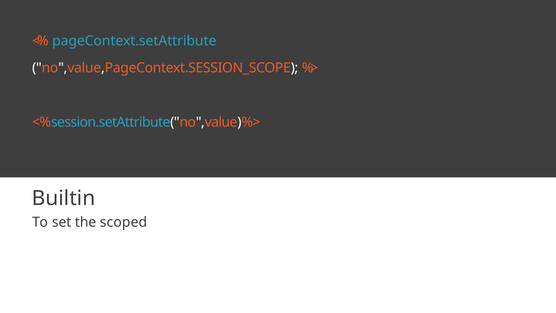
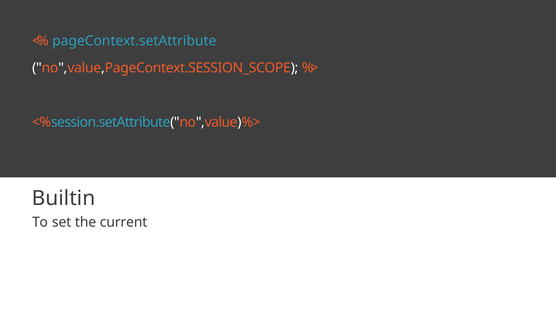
scoped: scoped -> current
